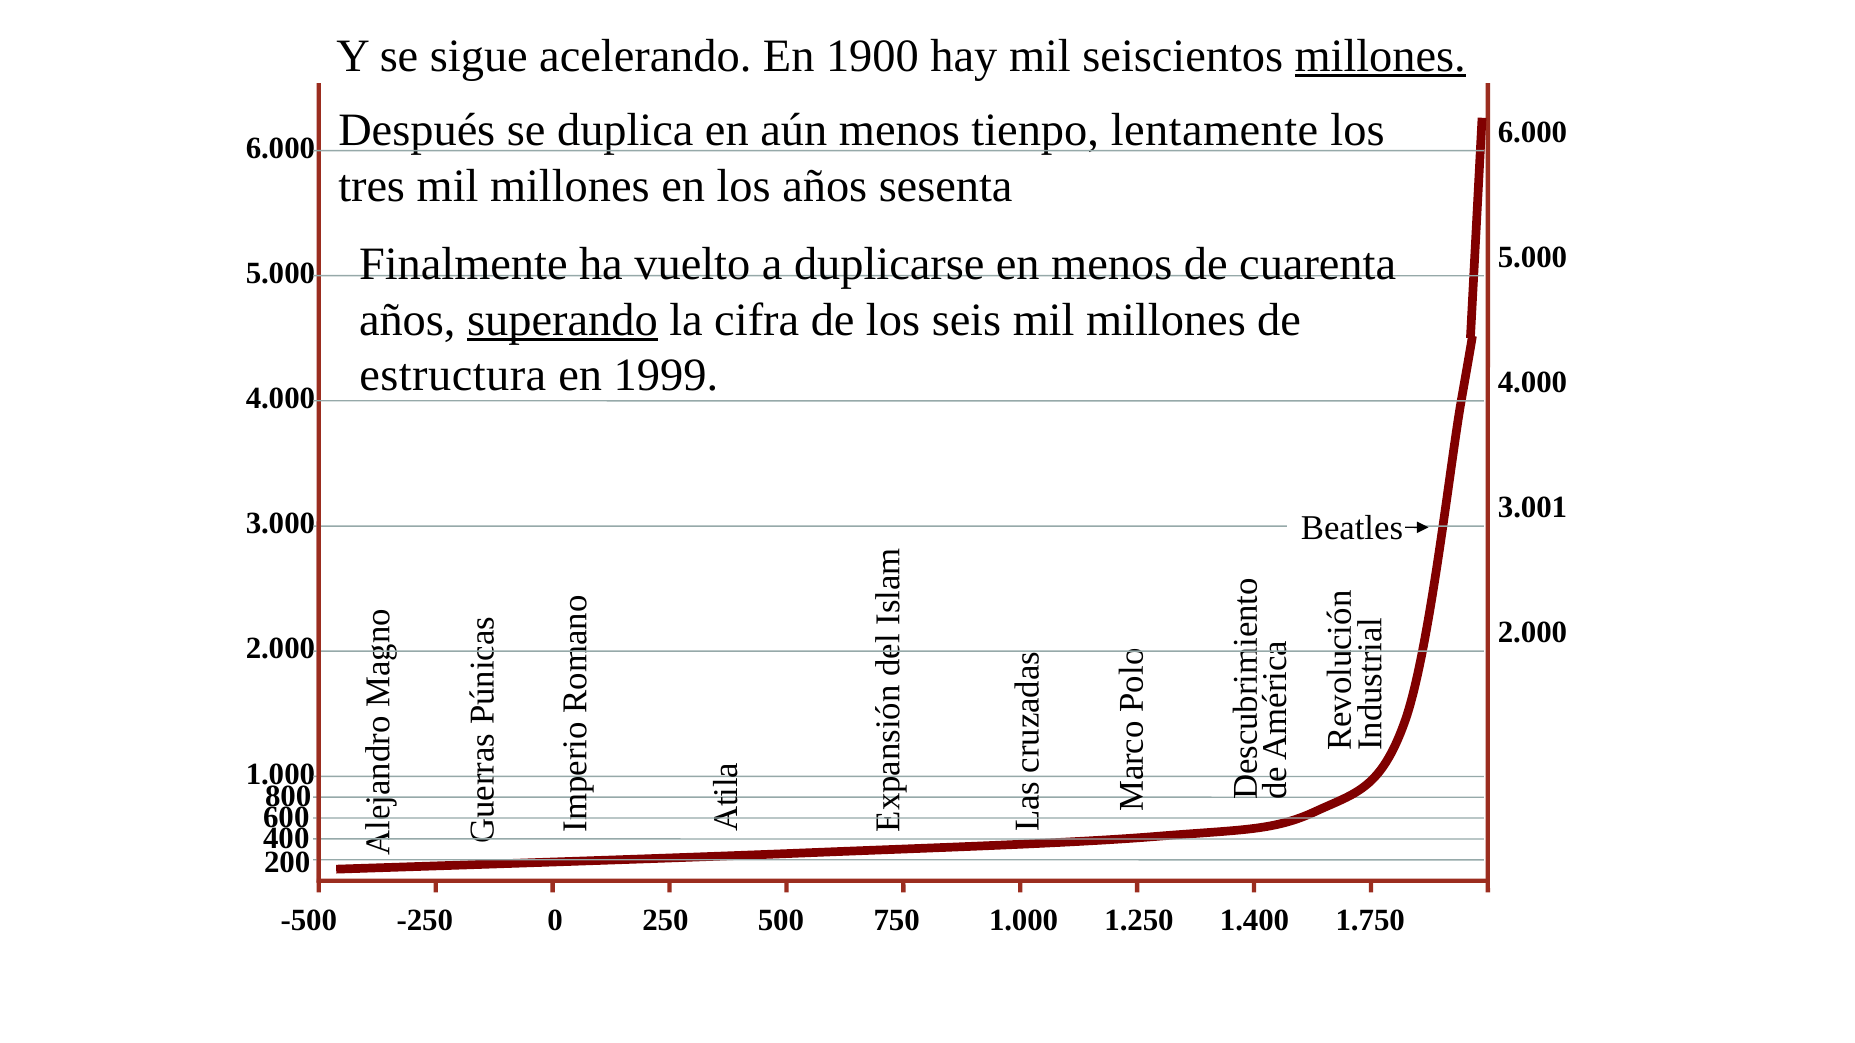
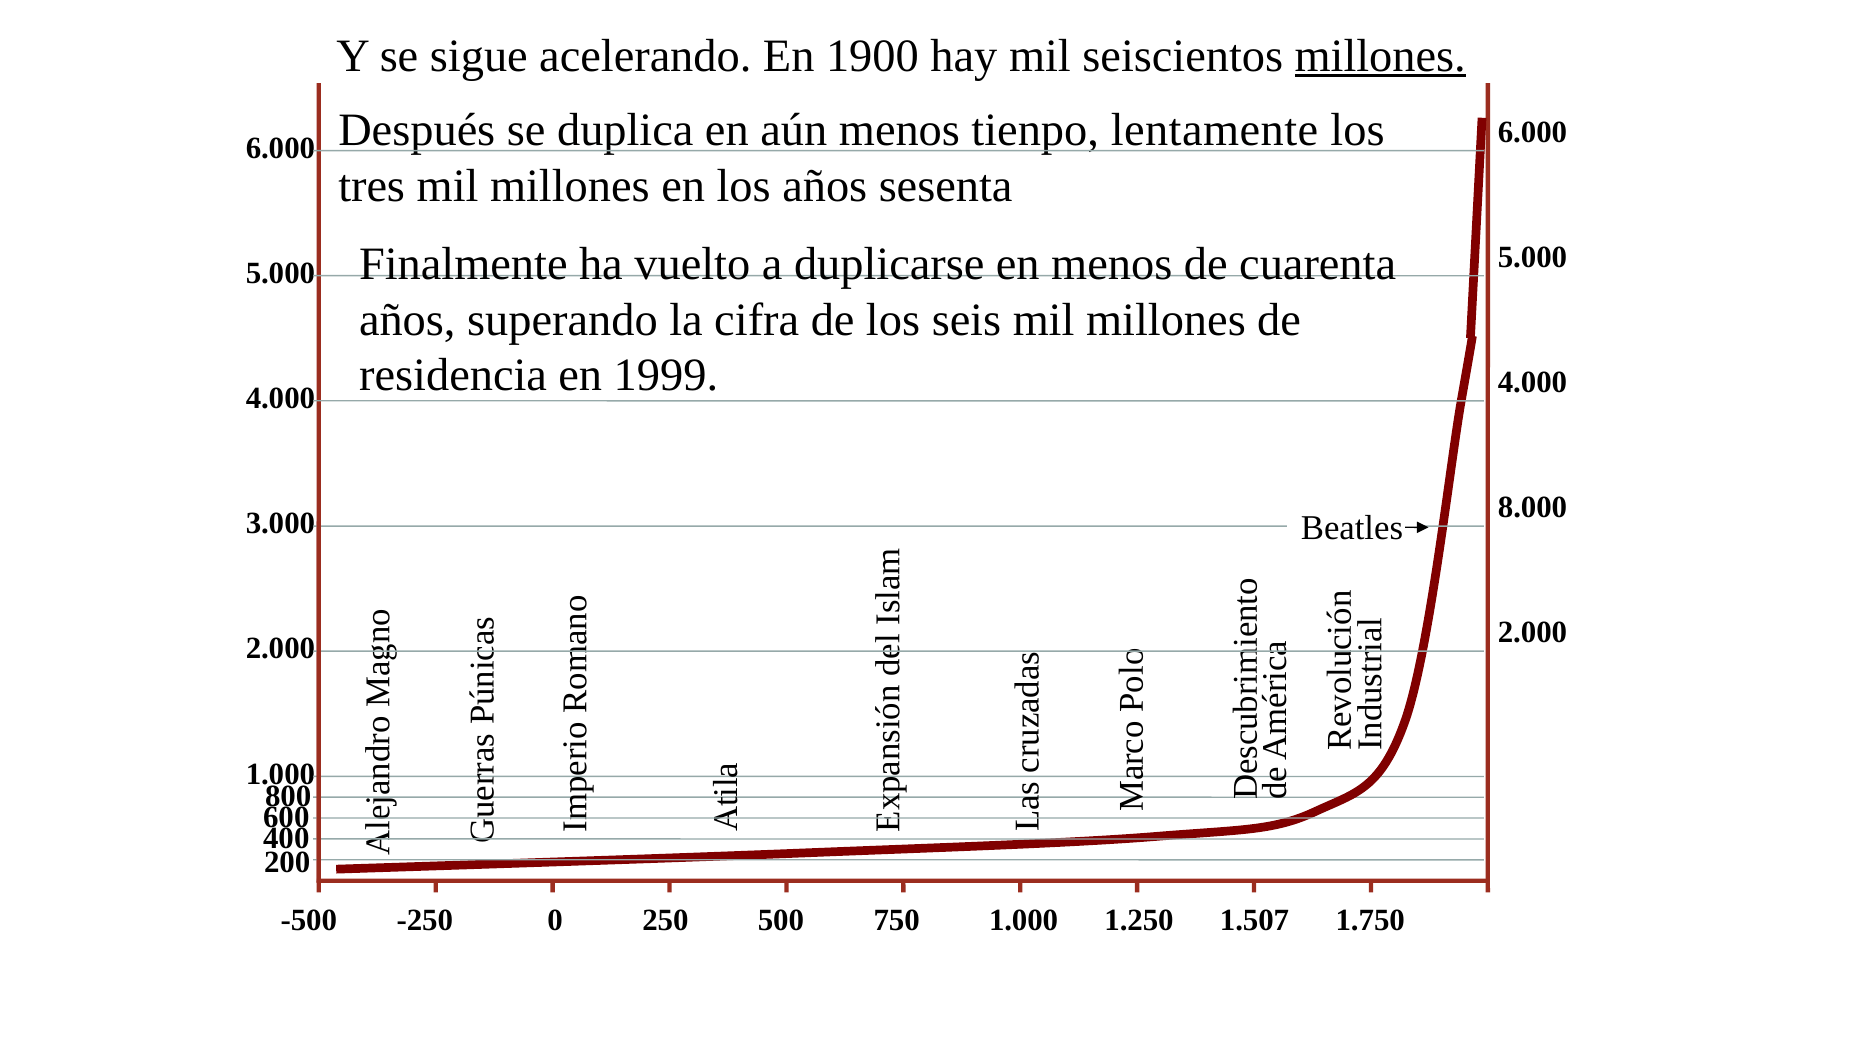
superando underline: present -> none
estructura: estructura -> residencia
3.001: 3.001 -> 8.000
1.400: 1.400 -> 1.507
